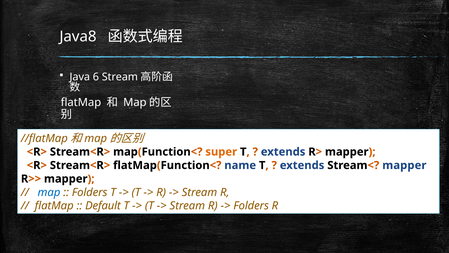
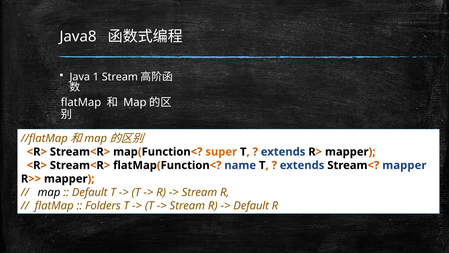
6: 6 -> 1
map at (49, 192) colour: blue -> black
Folders at (90, 192): Folders -> Default
Default: Default -> Folders
Folders at (251, 206): Folders -> Default
